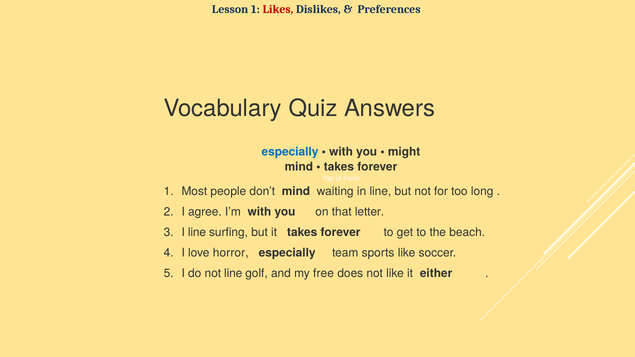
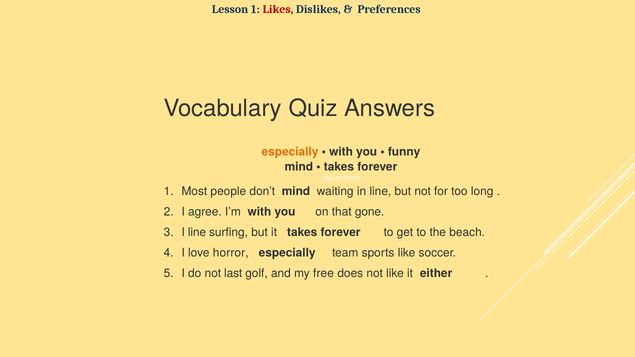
especially at (290, 152) colour: blue -> orange
might: might -> funny
letter: letter -> gone
not line: line -> last
